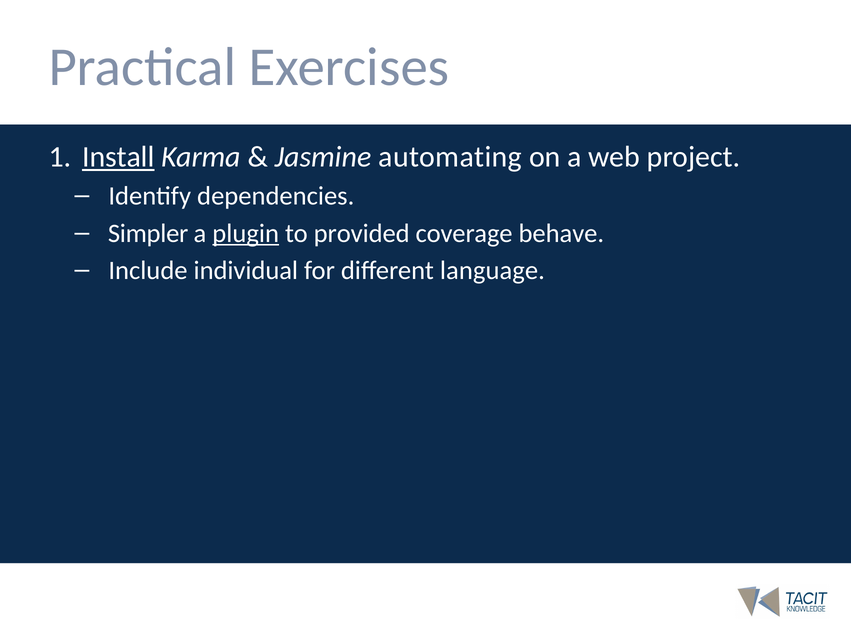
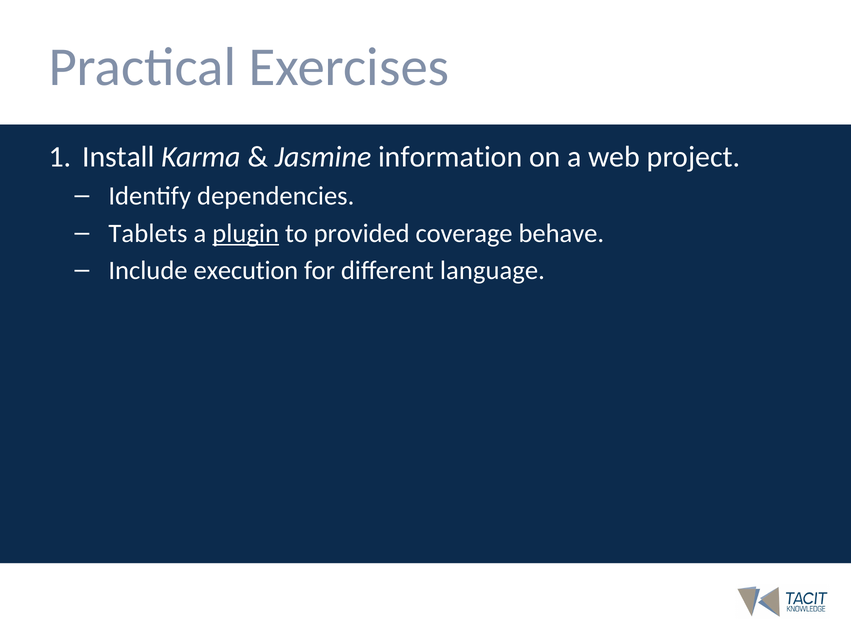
Install underline: present -> none
automating: automating -> information
Simpler: Simpler -> Tablets
individual: individual -> execution
